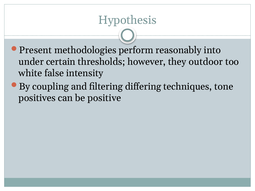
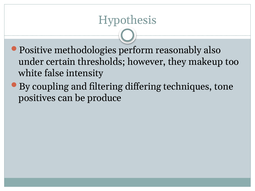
Present: Present -> Positive
into: into -> also
outdoor: outdoor -> makeup
positive: positive -> produce
